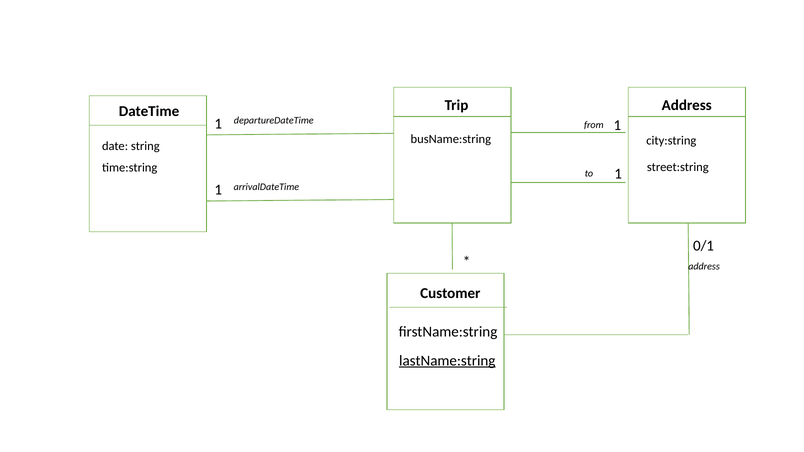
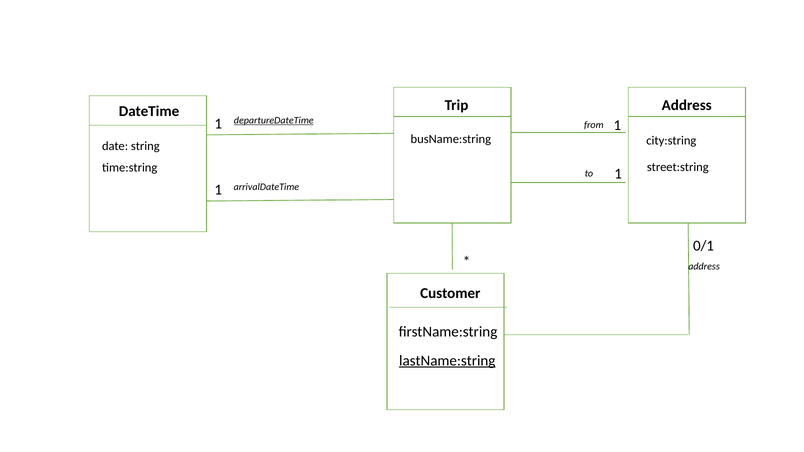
departureDateTime underline: none -> present
